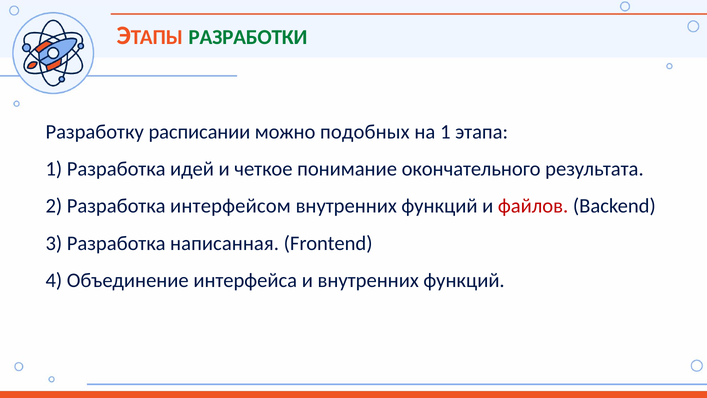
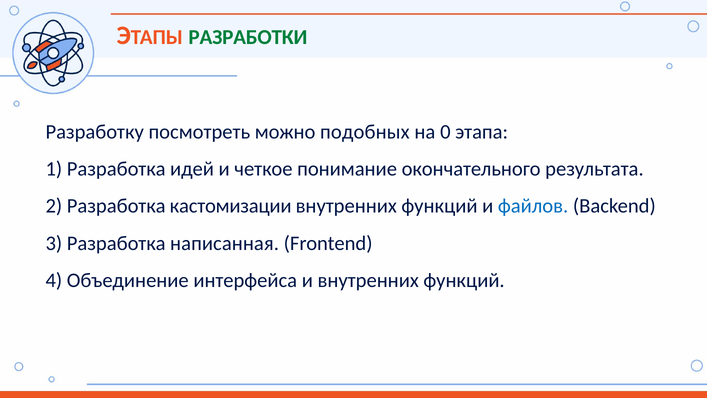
расписании: расписании -> посмотреть
на 1: 1 -> 0
интерфейсом: интерфейсом -> кастомизации
файлов colour: red -> blue
